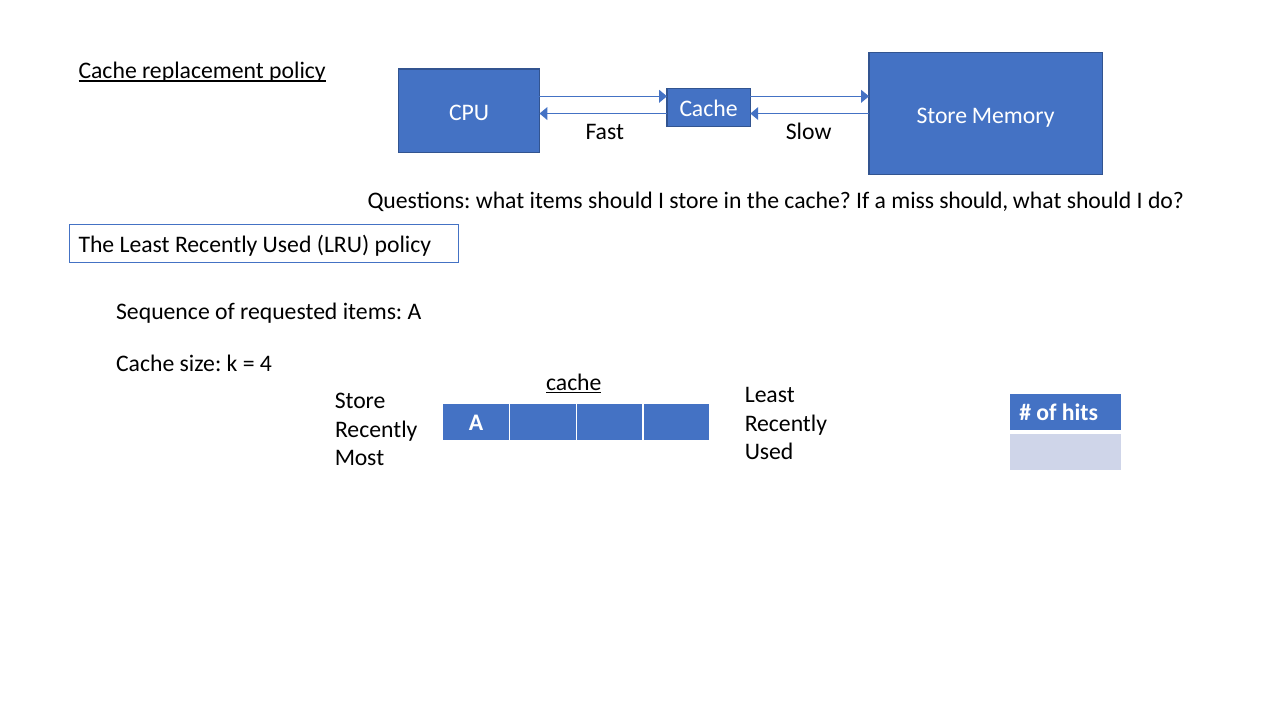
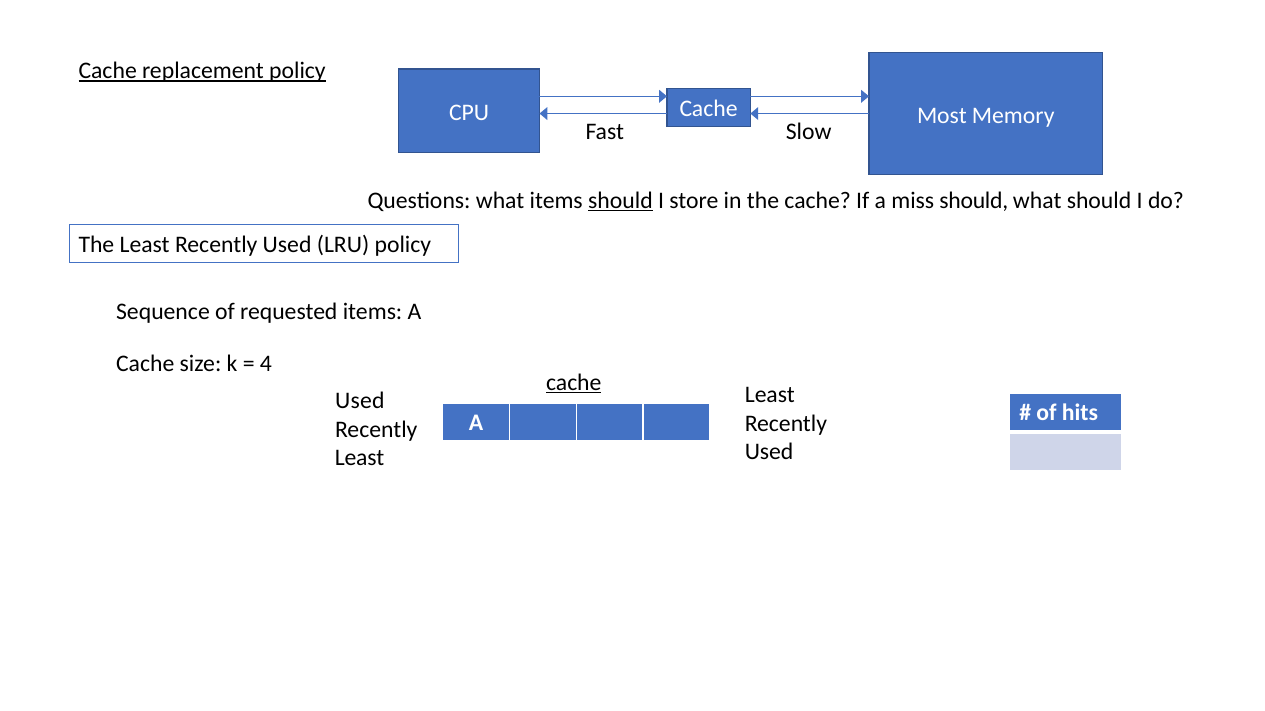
Cache Store: Store -> Most
should at (620, 200) underline: none -> present
Store at (360, 401): Store -> Used
Most at (360, 458): Most -> Least
